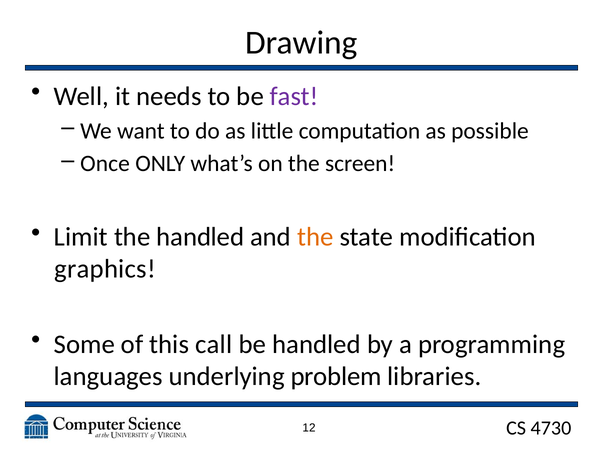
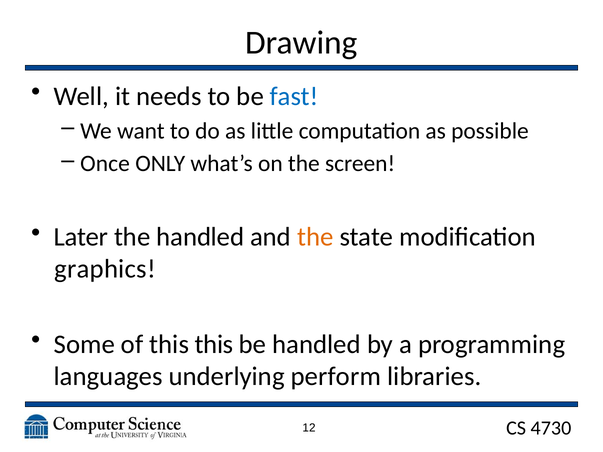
fast colour: purple -> blue
Limit: Limit -> Later
this call: call -> this
problem: problem -> perform
